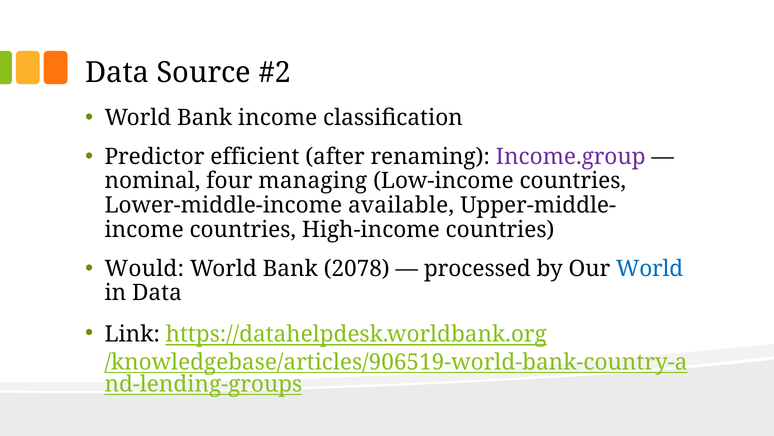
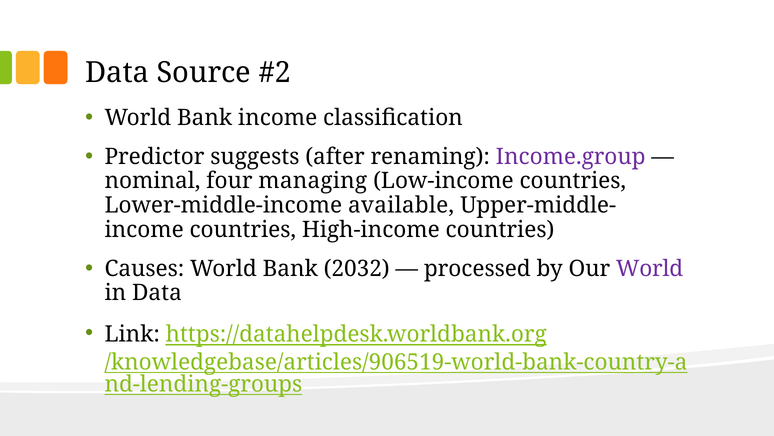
efficient: efficient -> suggests
Would: Would -> Causes
2078: 2078 -> 2032
World at (650, 268) colour: blue -> purple
